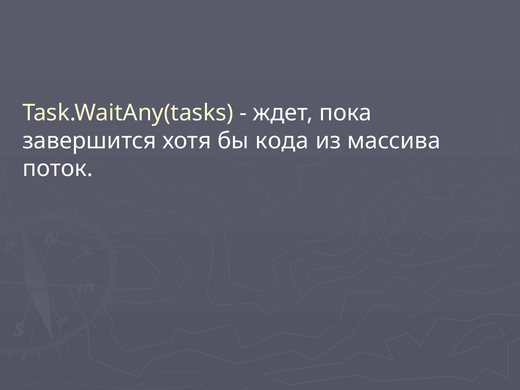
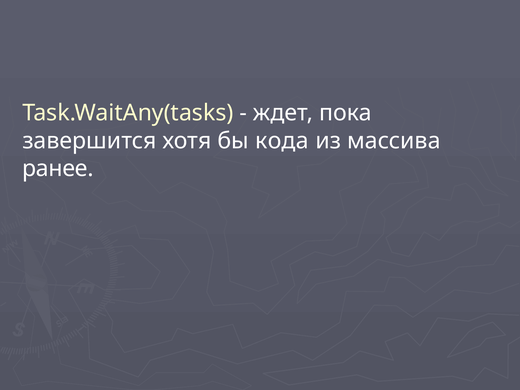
поток: поток -> ранее
